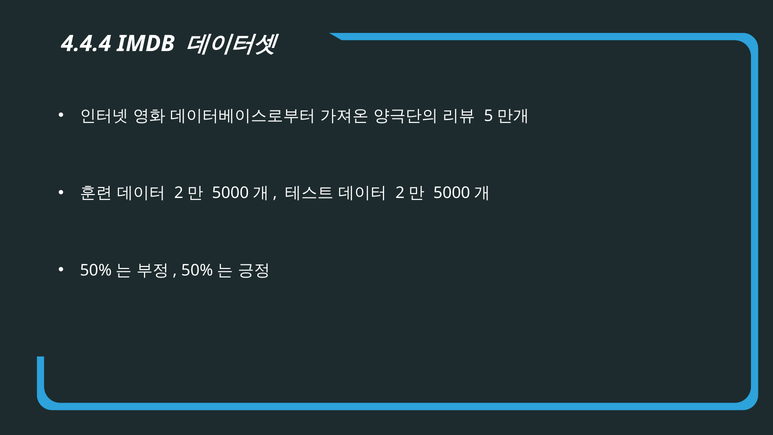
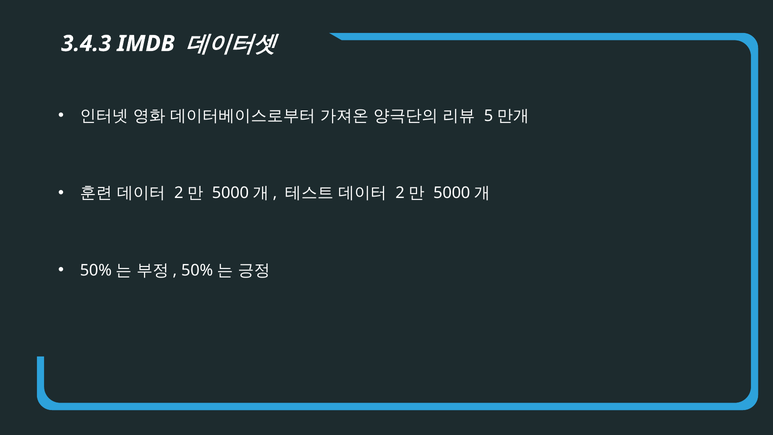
4.4.4: 4.4.4 -> 3.4.3
